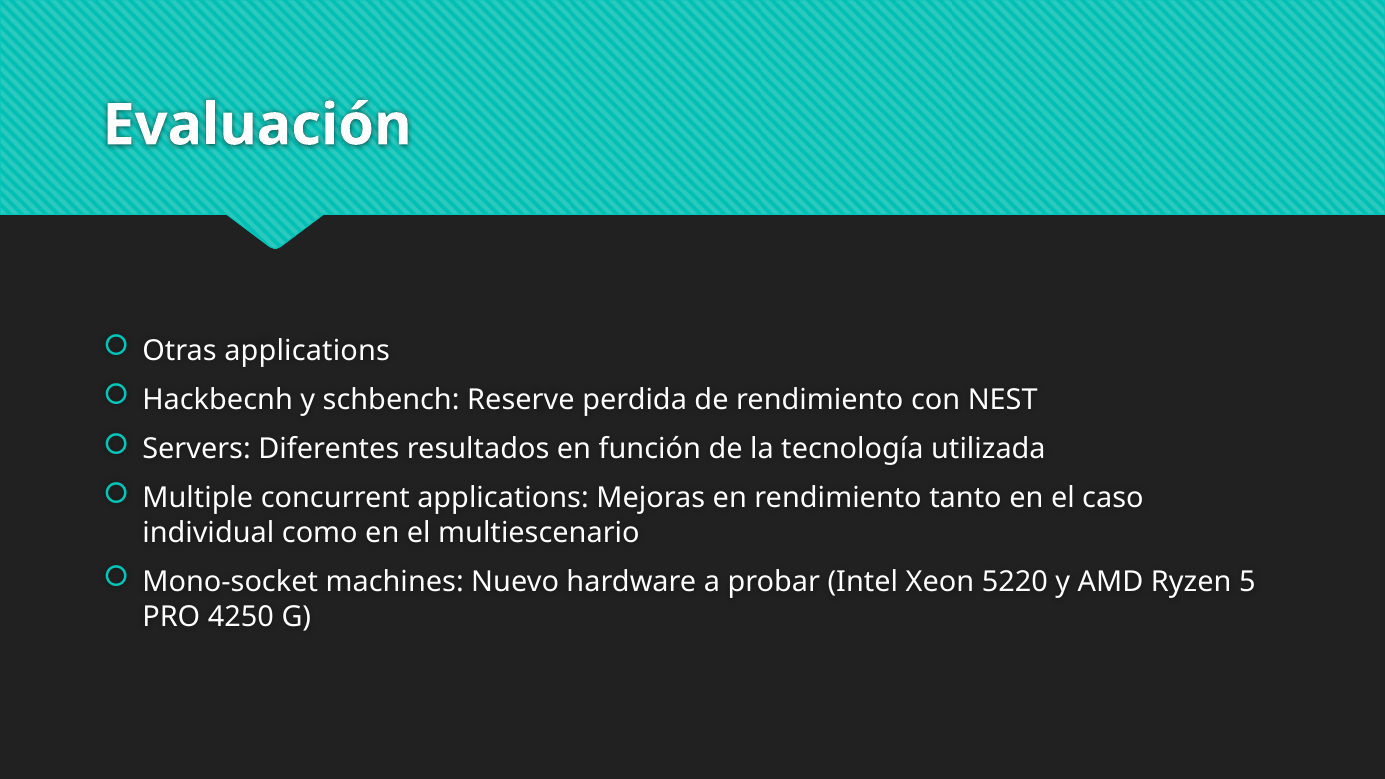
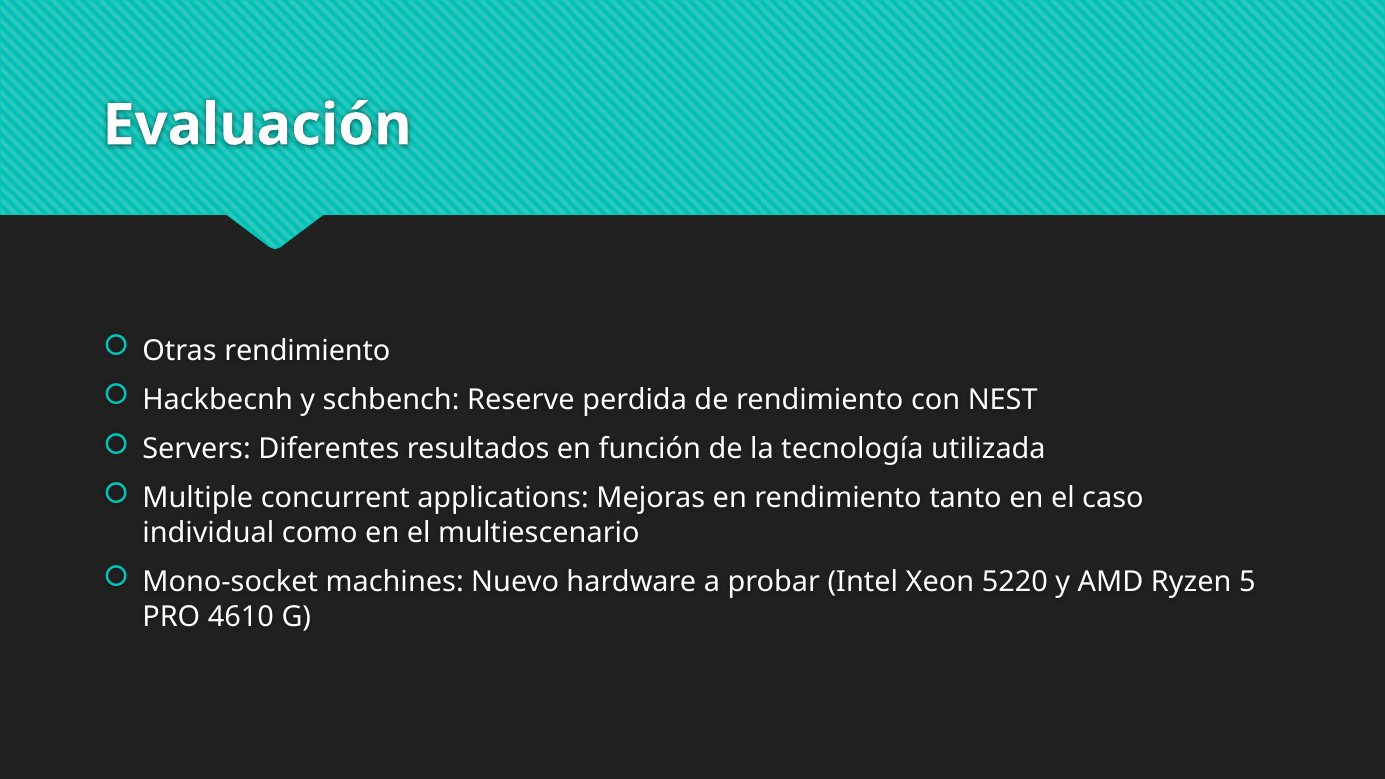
Otras applications: applications -> rendimiento
4250: 4250 -> 4610
